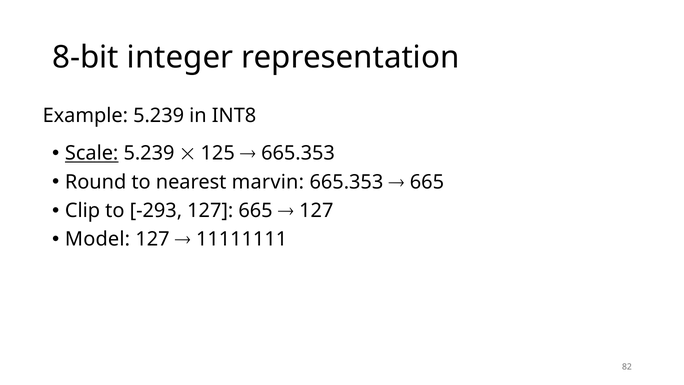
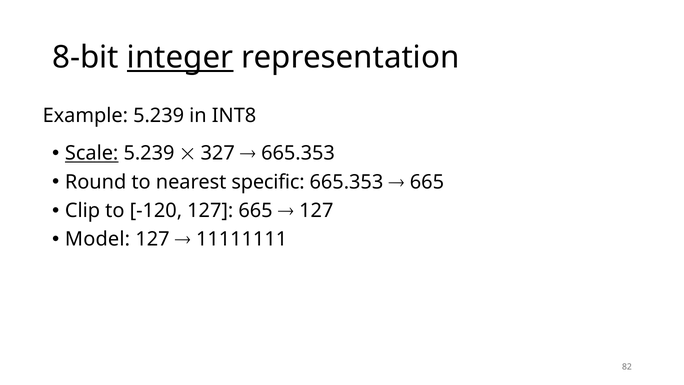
integer underline: none -> present
125: 125 -> 327
marvin: marvin -> specific
-293: -293 -> -120
